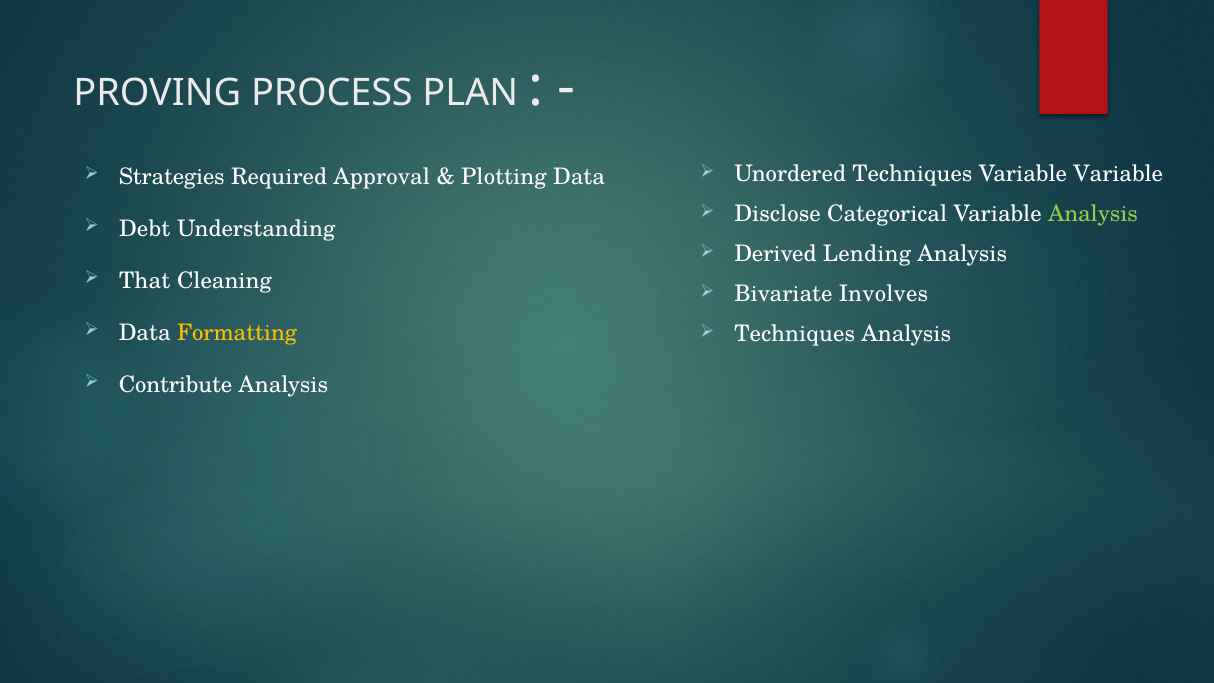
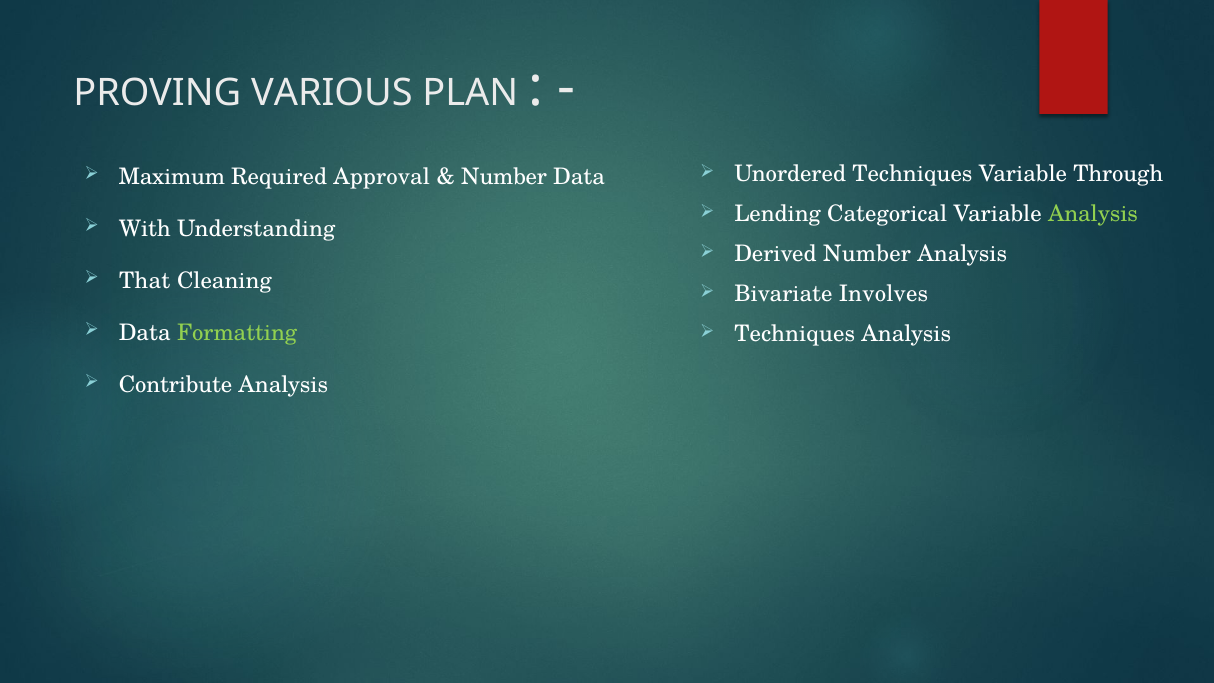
PROCESS: PROCESS -> VARIOUS
Variable Variable: Variable -> Through
Strategies: Strategies -> Maximum
Plotting at (504, 177): Plotting -> Number
Disclose: Disclose -> Lending
Debt: Debt -> With
Derived Lending: Lending -> Number
Formatting colour: yellow -> light green
